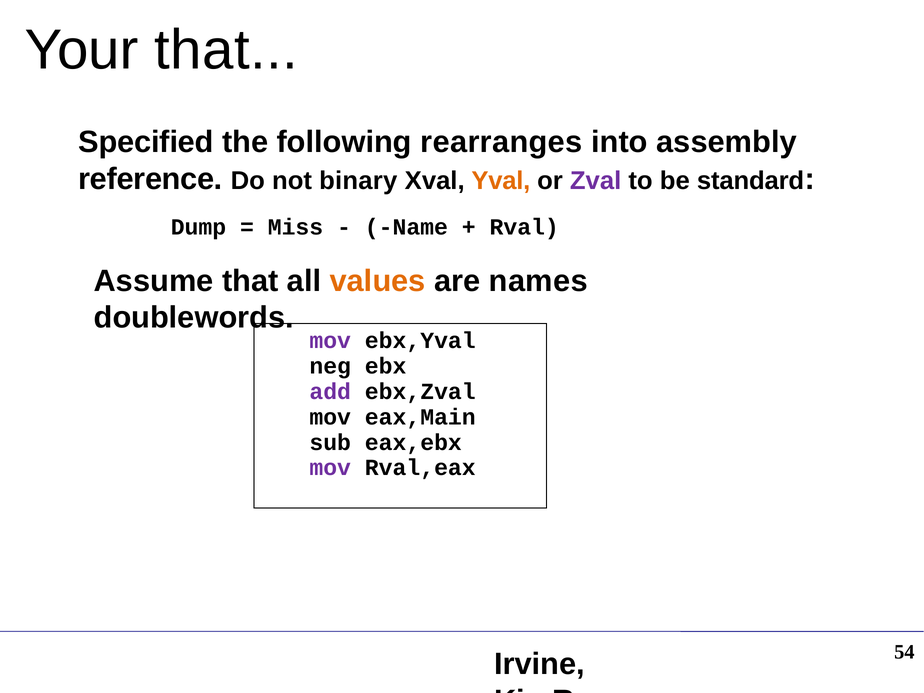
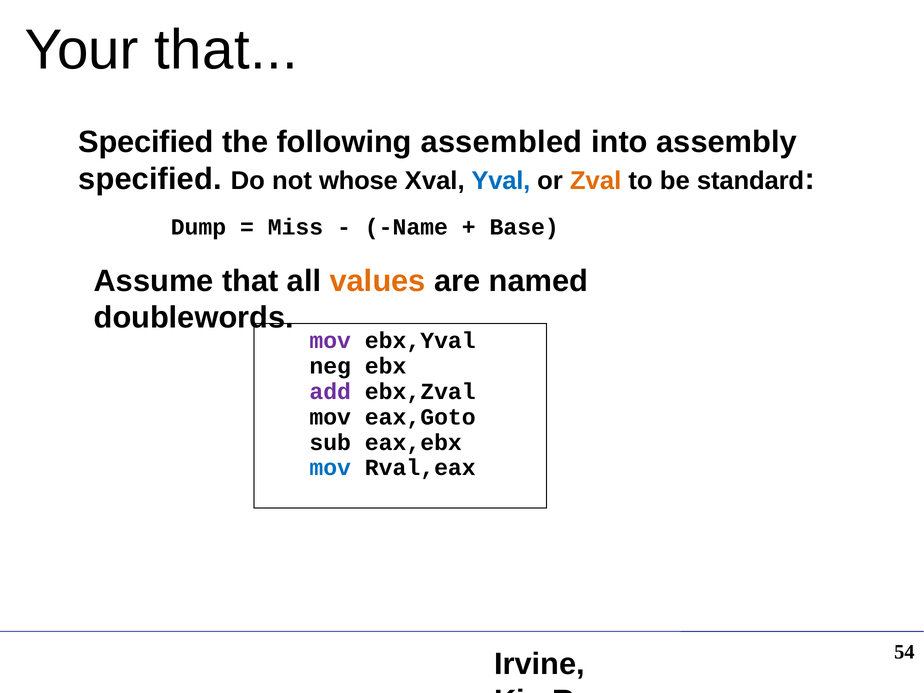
rearranges: rearranges -> assembled
reference at (150, 179): reference -> specified
binary: binary -> whose
Yval colour: orange -> blue
Zval colour: purple -> orange
Rval: Rval -> Base
names: names -> named
eax,Main: eax,Main -> eax,Goto
mov at (330, 468) colour: purple -> blue
